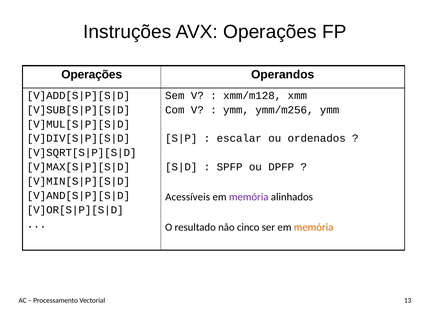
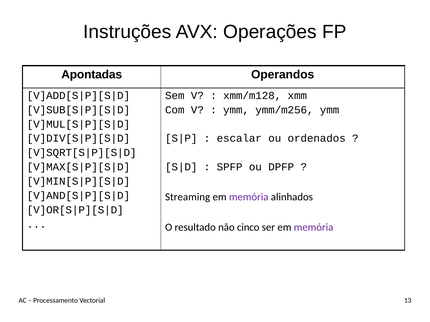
Operações at (92, 75): Operações -> Apontadas
Acessíveis: Acessíveis -> Streaming
memória at (314, 228) colour: orange -> purple
